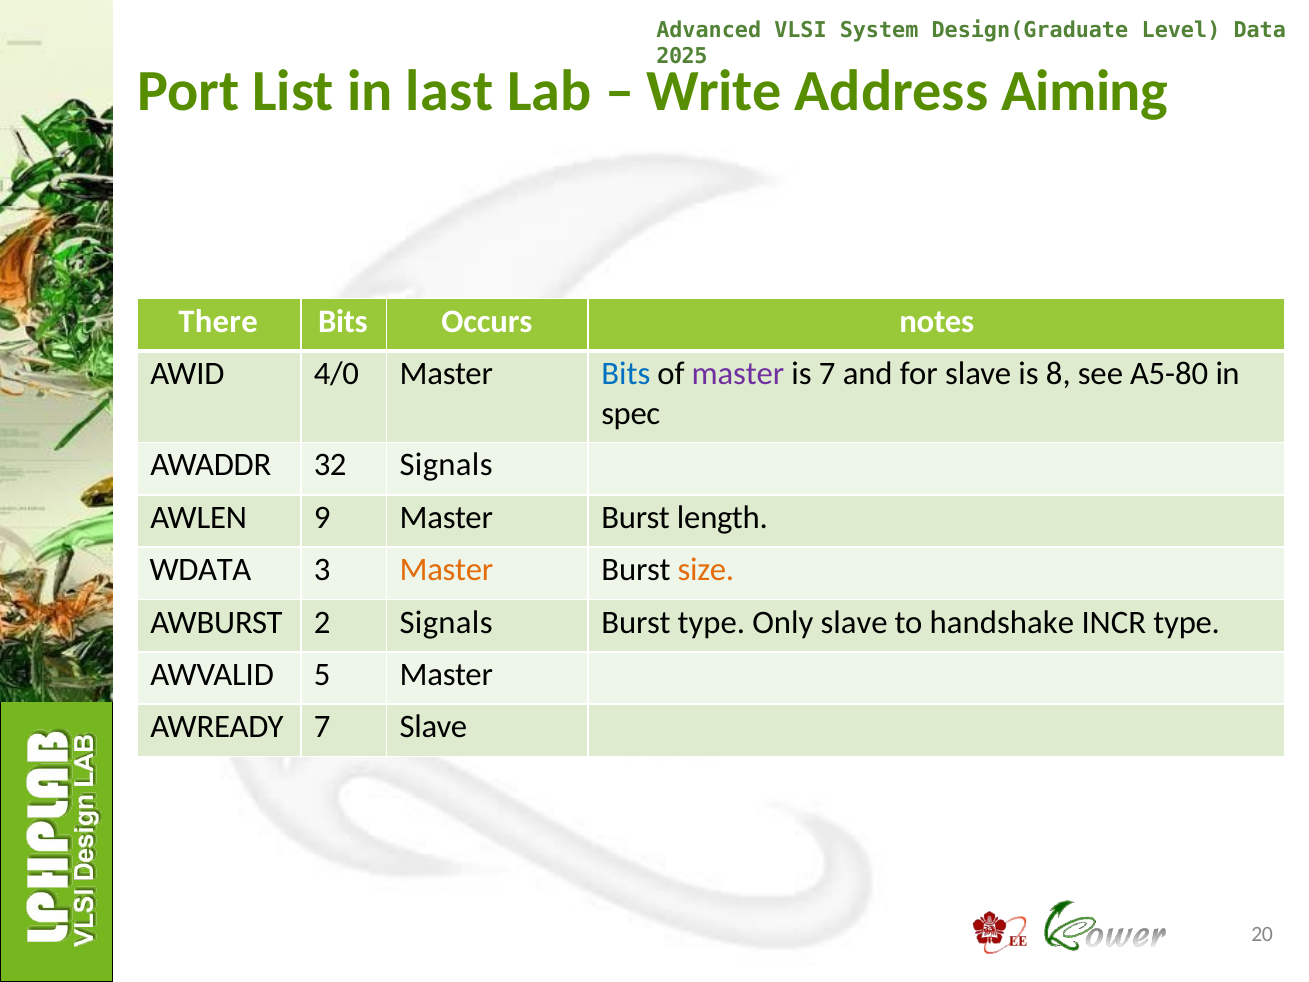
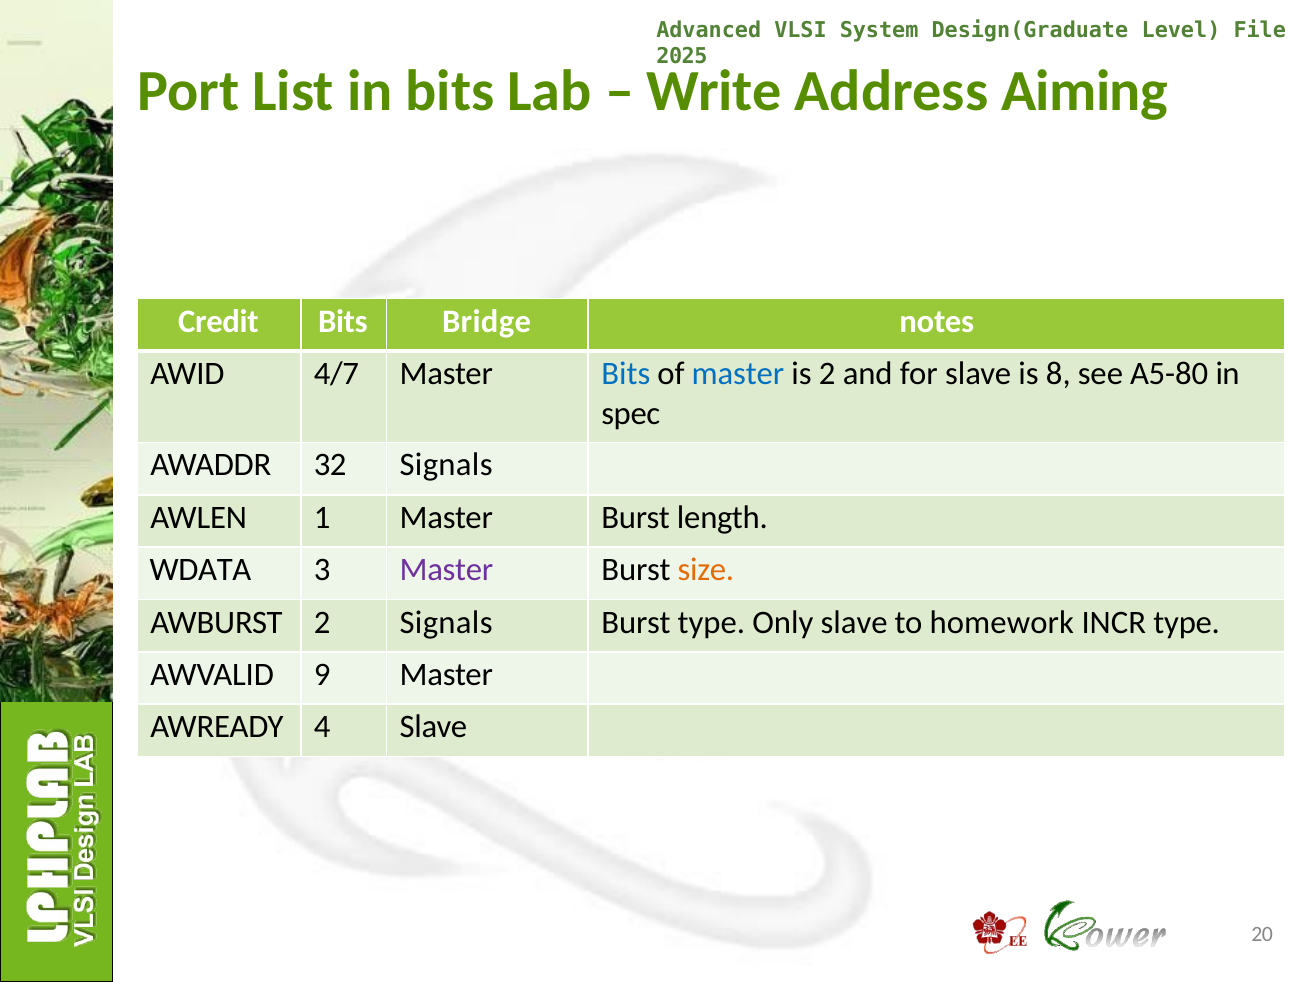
Data: Data -> File
in last: last -> bits
There: There -> Credit
Occurs: Occurs -> Bridge
4/0: 4/0 -> 4/7
master at (738, 374) colour: purple -> blue
is 7: 7 -> 2
9: 9 -> 1
Master at (446, 570) colour: orange -> purple
handshake: handshake -> homework
5: 5 -> 9
AWREADY 7: 7 -> 4
